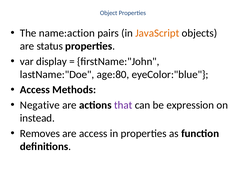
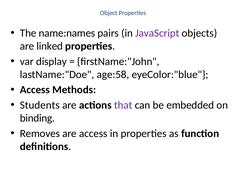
name:action: name:action -> name:names
JavaScript colour: orange -> purple
status: status -> linked
age:80: age:80 -> age:58
Negative: Negative -> Students
expression: expression -> embedded
instead: instead -> binding
